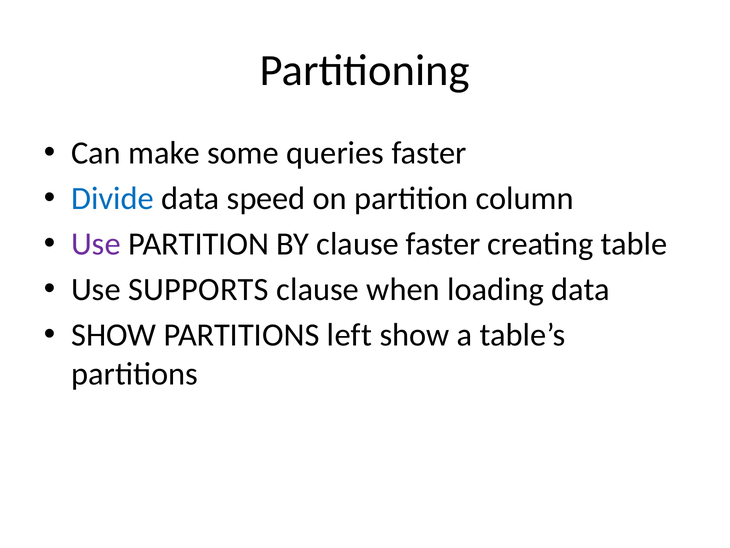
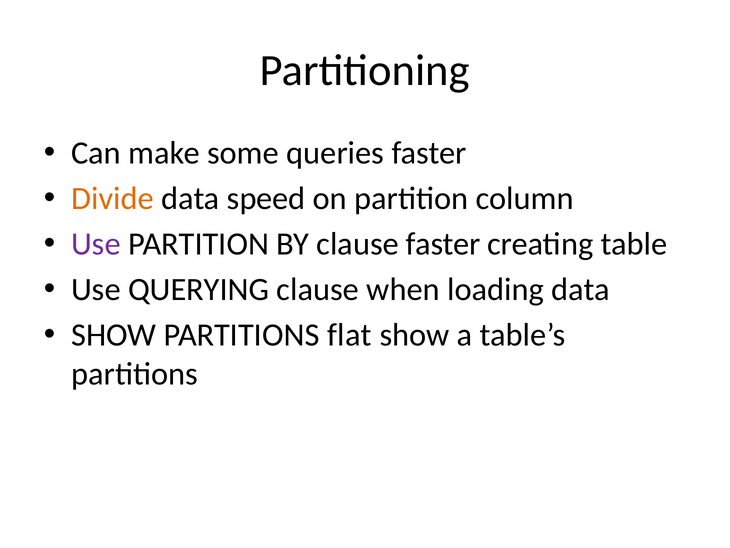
Divide colour: blue -> orange
SUPPORTS: SUPPORTS -> QUERYING
left: left -> flat
